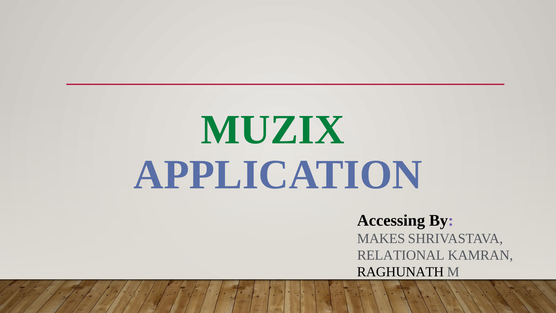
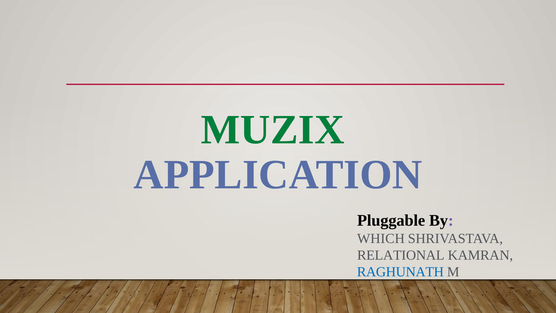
Accessing: Accessing -> Pluggable
MAKES: MAKES -> WHICH
RAGHUNATH colour: black -> blue
